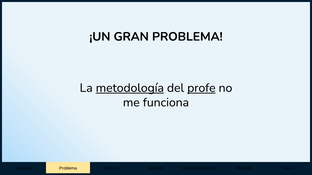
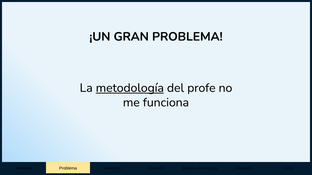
profe underline: present -> none
